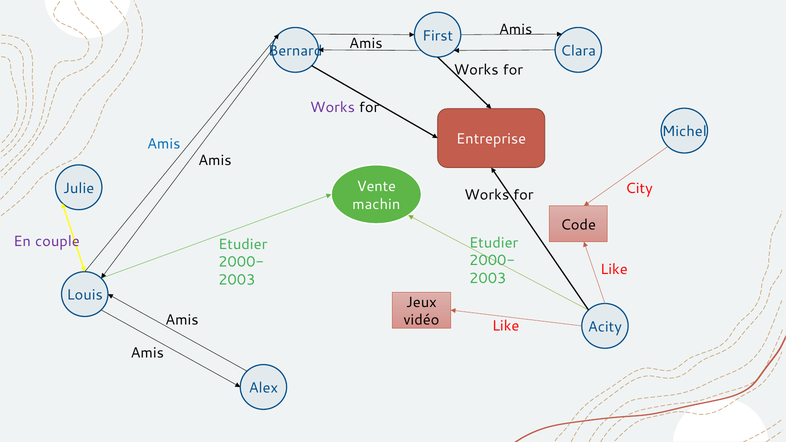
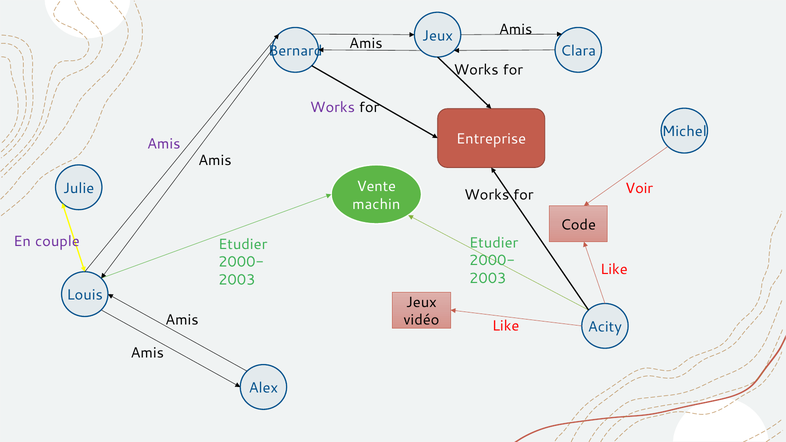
First at (438, 36): First -> Jeux
Amis at (164, 144) colour: blue -> purple
City: City -> Voir
